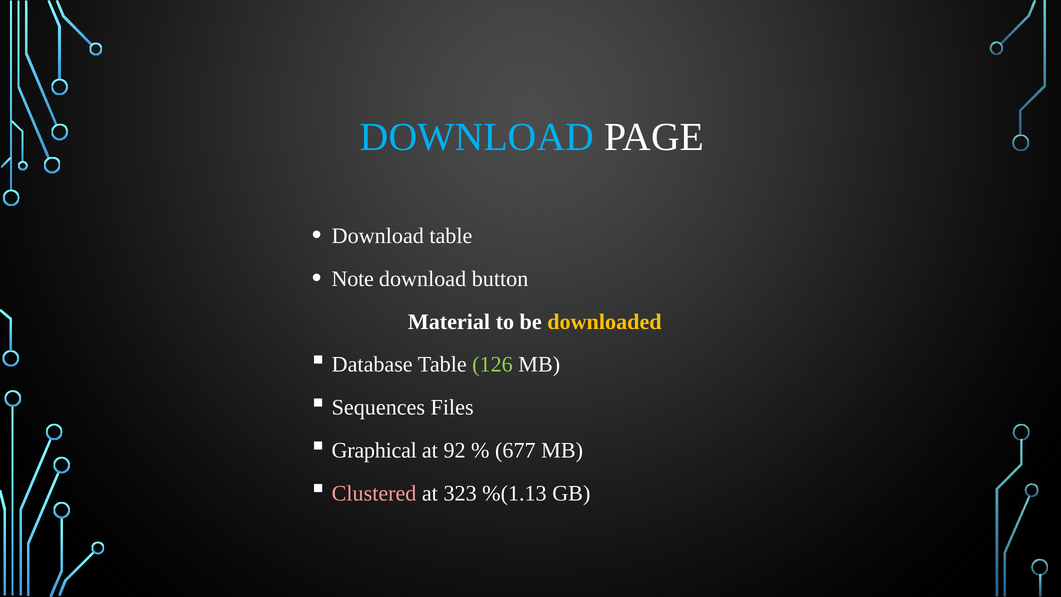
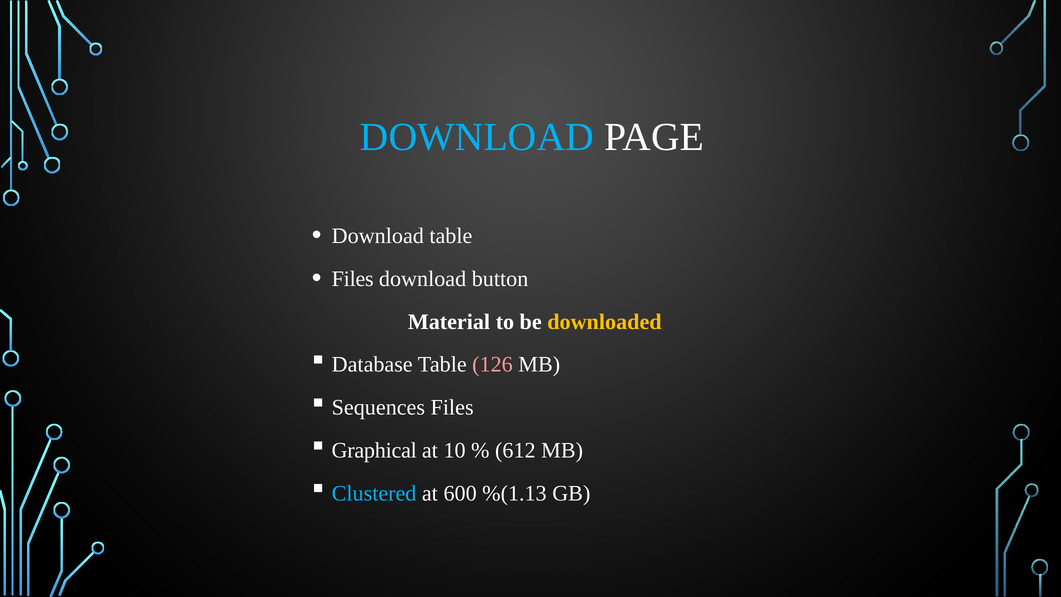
Note at (353, 279): Note -> Files
126 colour: light green -> pink
92: 92 -> 10
677: 677 -> 612
Clustered colour: pink -> light blue
323: 323 -> 600
